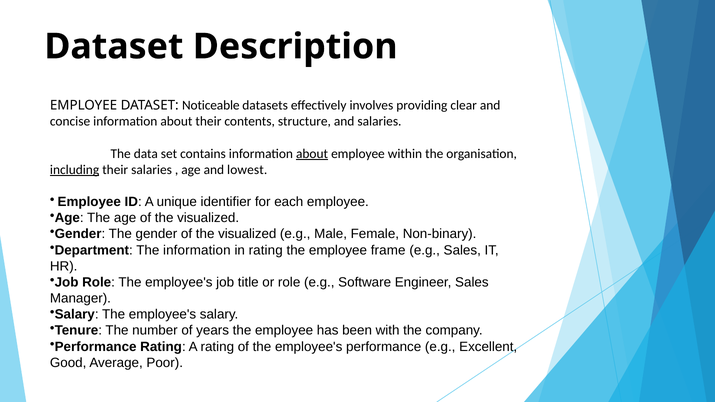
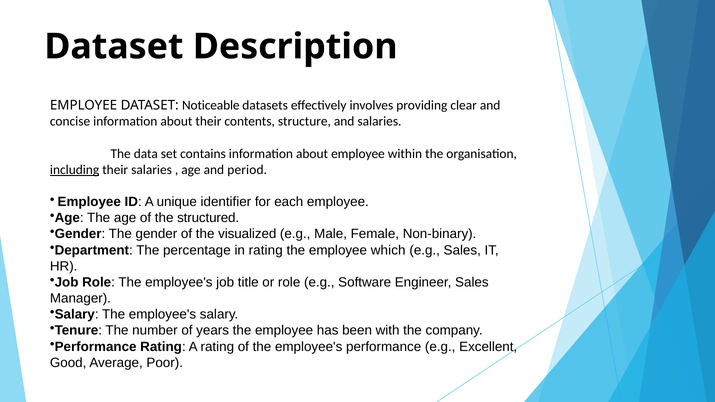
about at (312, 154) underline: present -> none
lowest: lowest -> period
age of the visualized: visualized -> structured
The information: information -> percentage
frame: frame -> which
